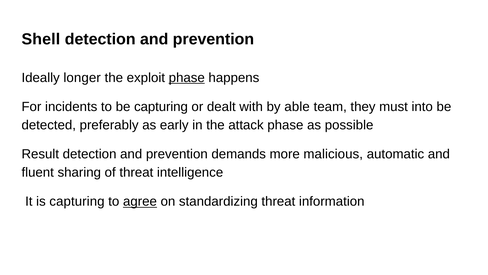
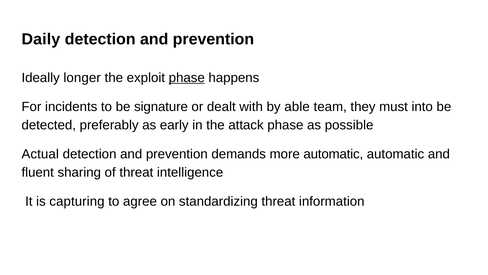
Shell: Shell -> Daily
be capturing: capturing -> signature
Result: Result -> Actual
more malicious: malicious -> automatic
agree underline: present -> none
